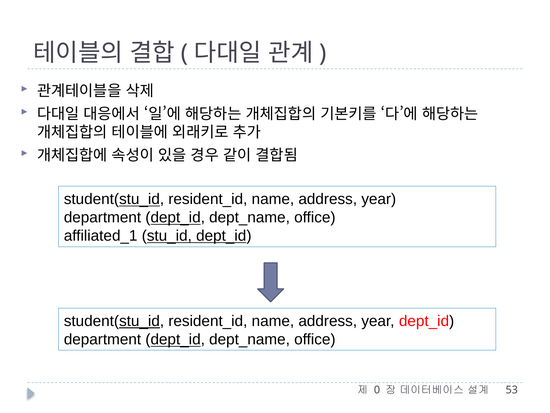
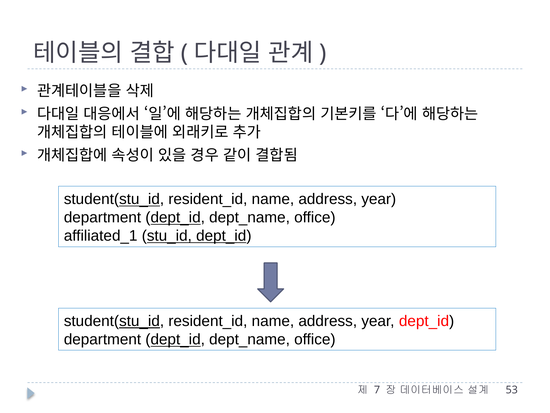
0: 0 -> 7
